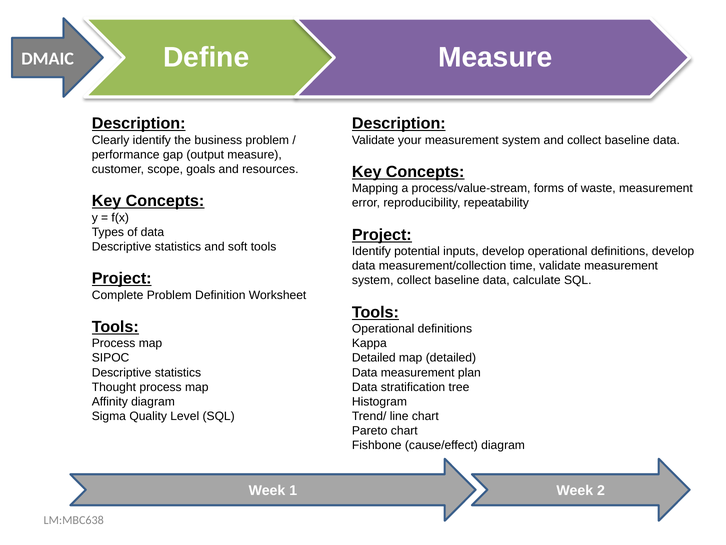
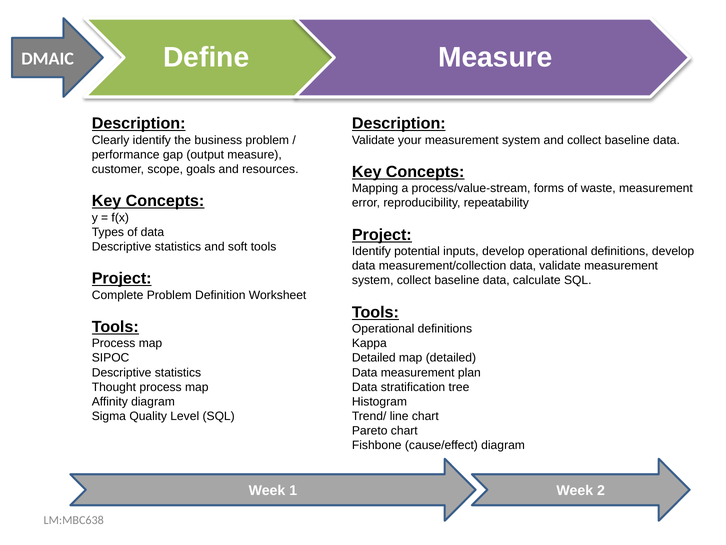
measurement/collection time: time -> data
